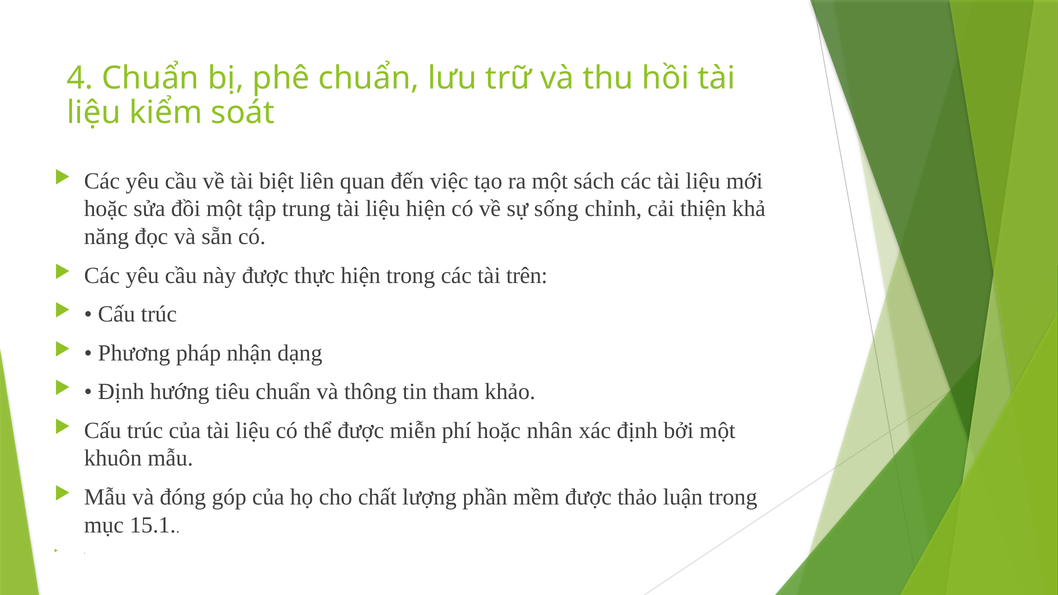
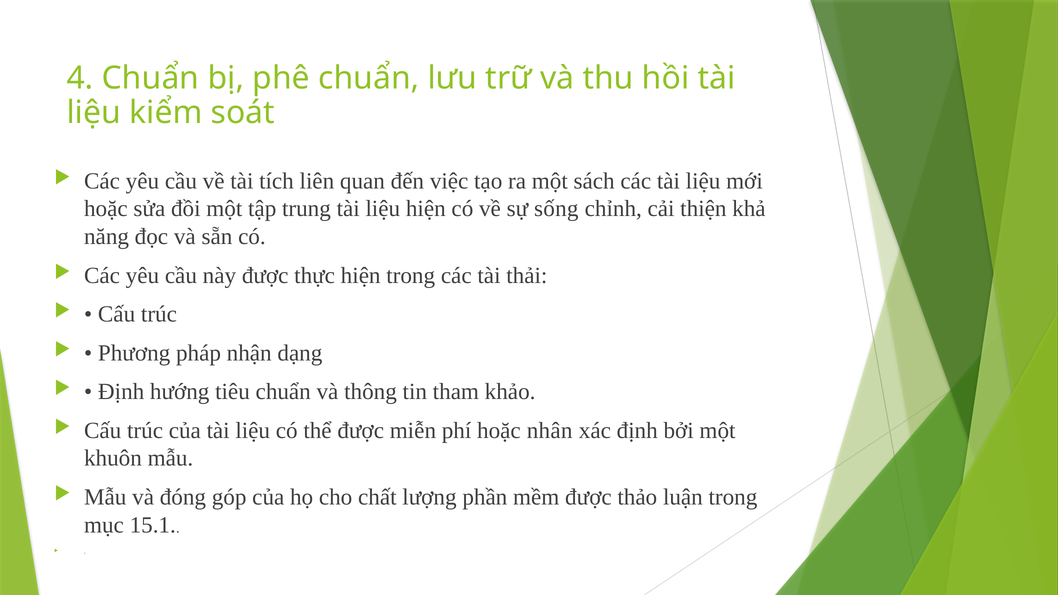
biệt: biệt -> tích
trên: trên -> thải
